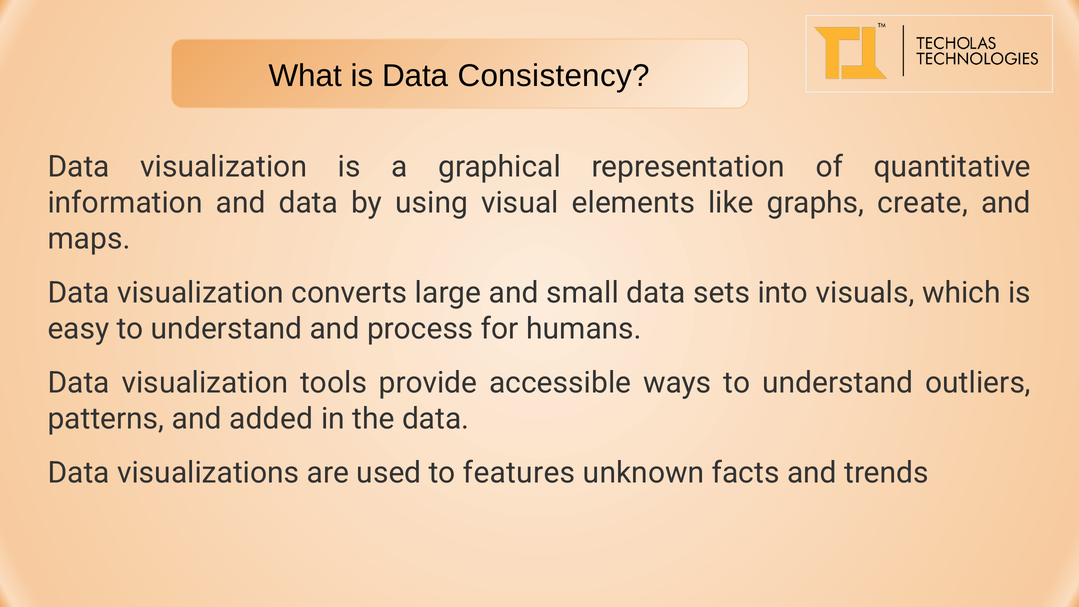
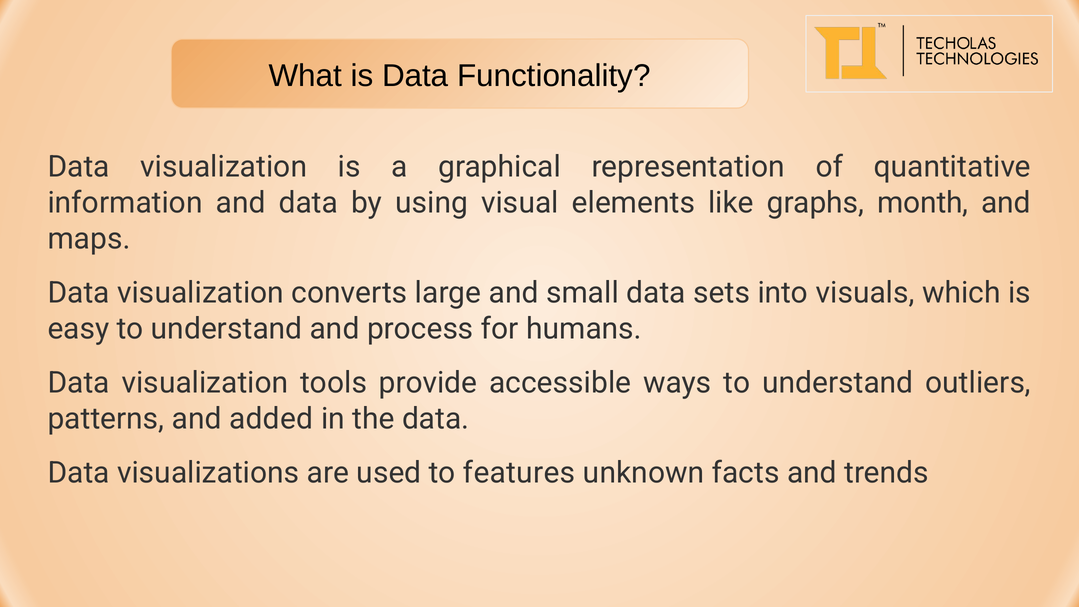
Consistency: Consistency -> Functionality
create: create -> month
